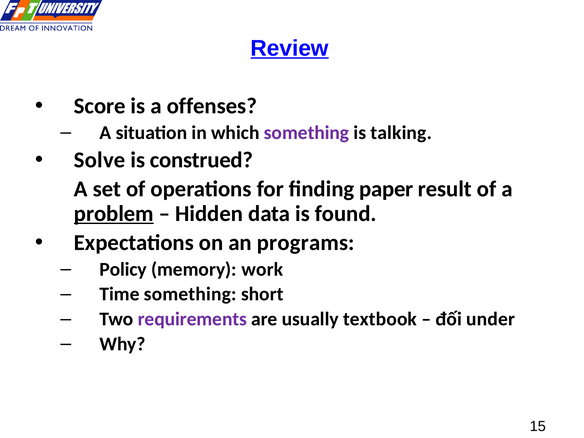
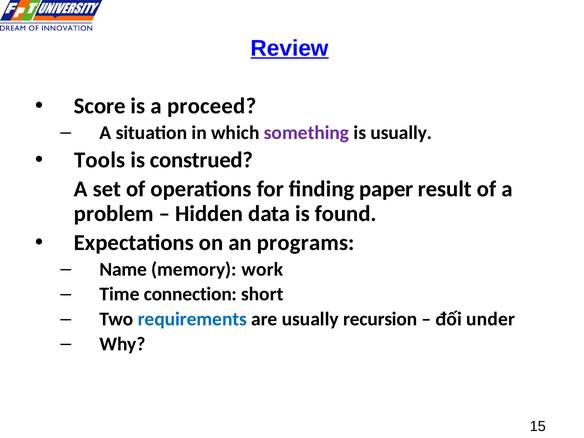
offenses: offenses -> proceed
is talking: talking -> usually
Solve: Solve -> Tools
problem underline: present -> none
Policy: Policy -> Name
Time something: something -> connection
requirements colour: purple -> blue
textbook: textbook -> recursion
